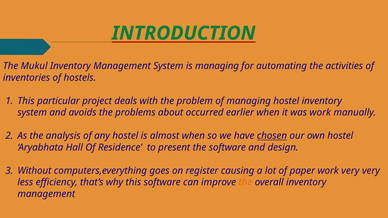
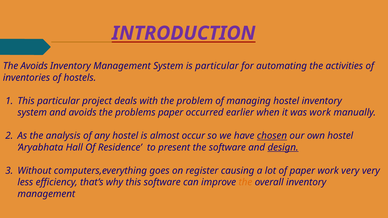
INTRODUCTION colour: green -> purple
The Mukul: Mukul -> Avoids
is managing: managing -> particular
problems about: about -> paper
almost when: when -> occur
design underline: none -> present
